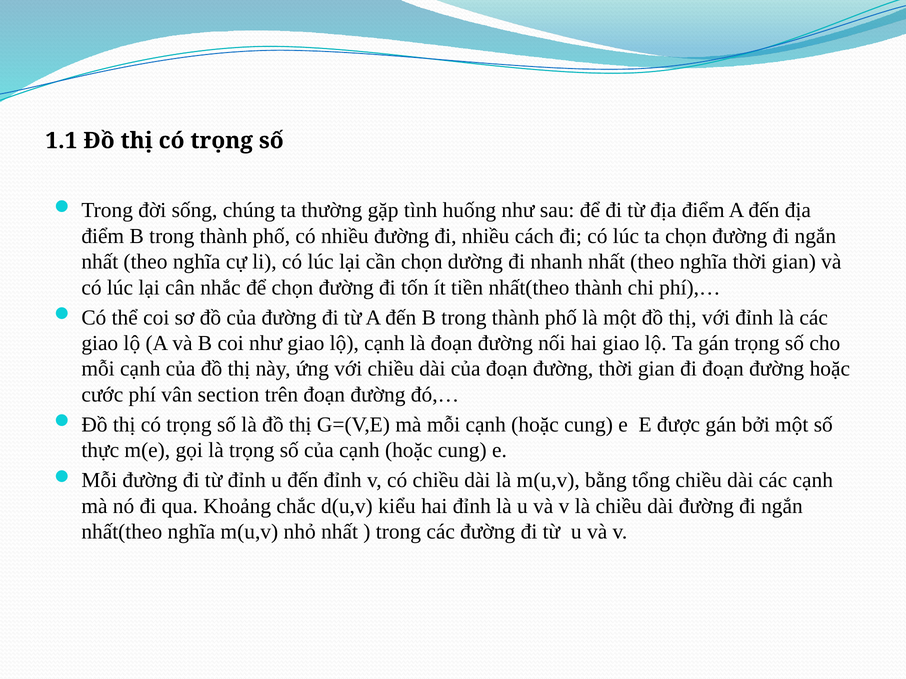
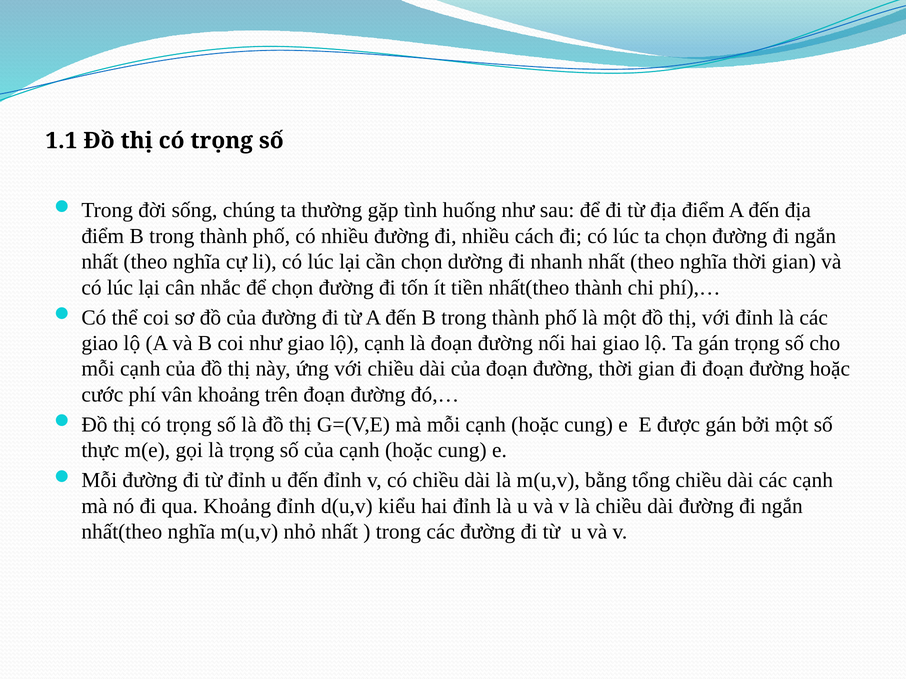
vân section: section -> khoảng
Khoảng chắc: chắc -> đỉnh
